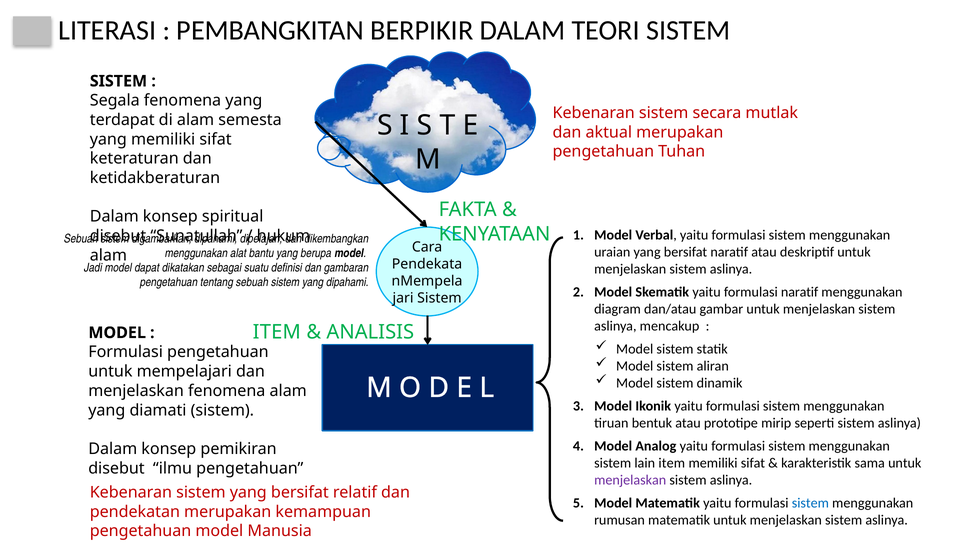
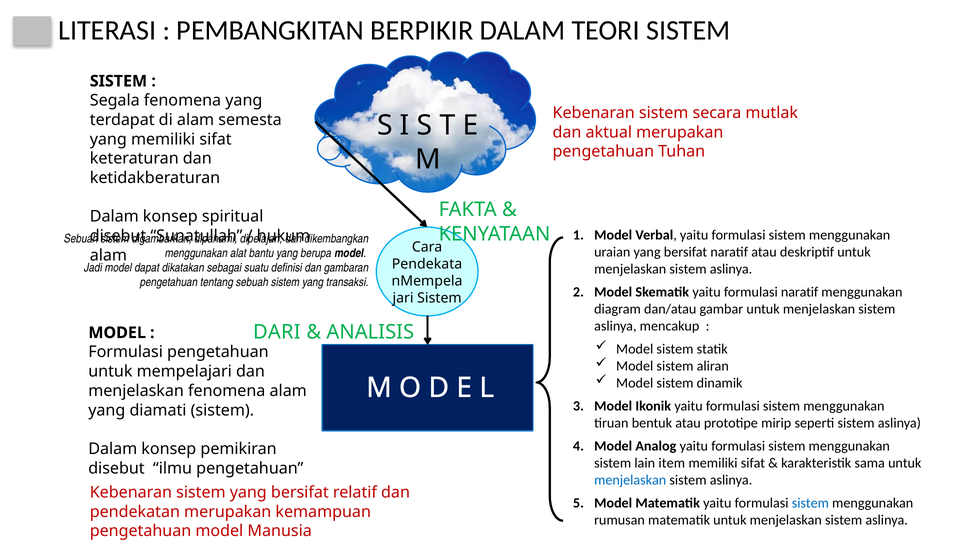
yang dipahami: dipahami -> transaksi
ITEM at (277, 332): ITEM -> DARI
menjelaskan at (630, 480) colour: purple -> blue
